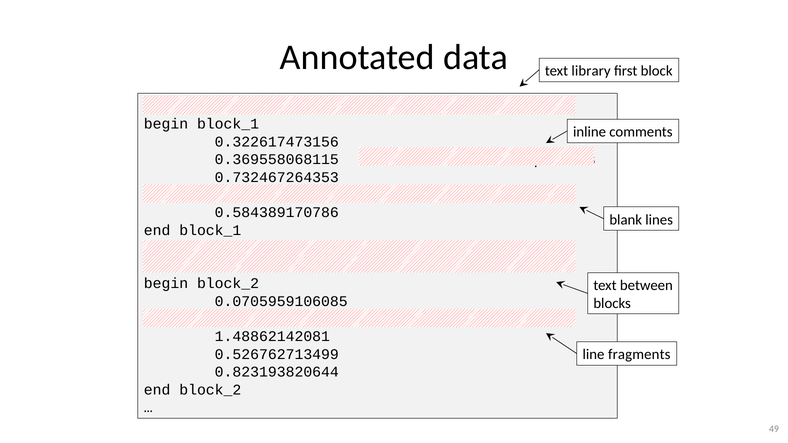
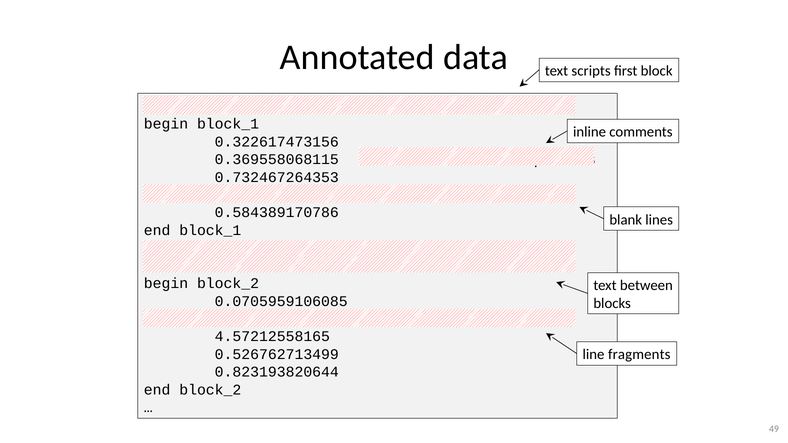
library: library -> scripts
1.48862142081: 1.48862142081 -> 4.57212558165
